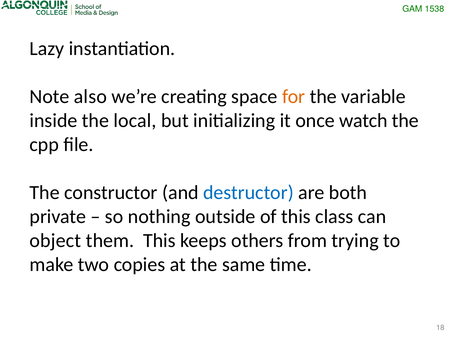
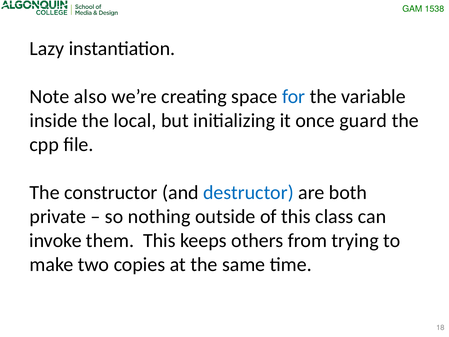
for colour: orange -> blue
watch: watch -> guard
object: object -> invoke
